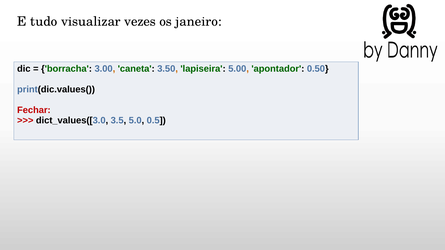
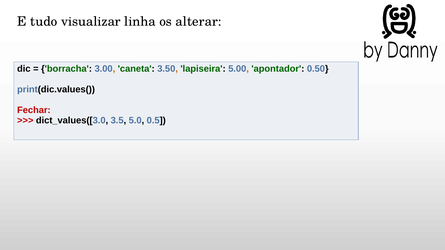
vezes: vezes -> linha
janeiro: janeiro -> alterar
